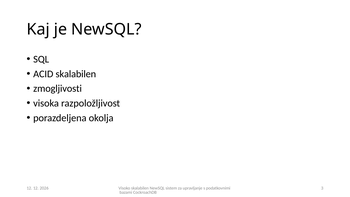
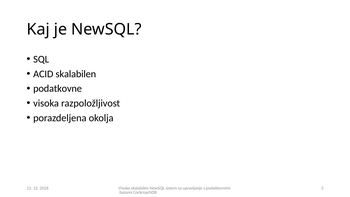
zmogljivosti: zmogljivosti -> podatkovne
